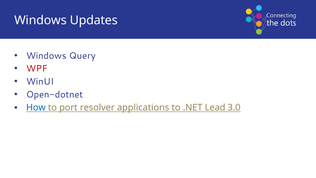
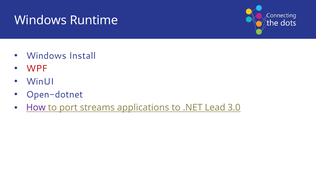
Updates: Updates -> Runtime
Query: Query -> Install
How colour: blue -> purple
resolver: resolver -> streams
